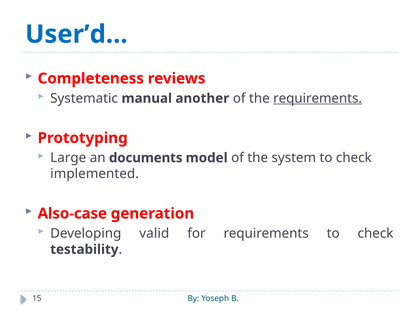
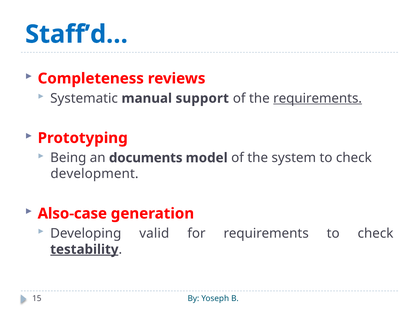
User’d…: User’d… -> Staff’d…
another: another -> support
Large: Large -> Being
implemented: implemented -> development
testability underline: none -> present
